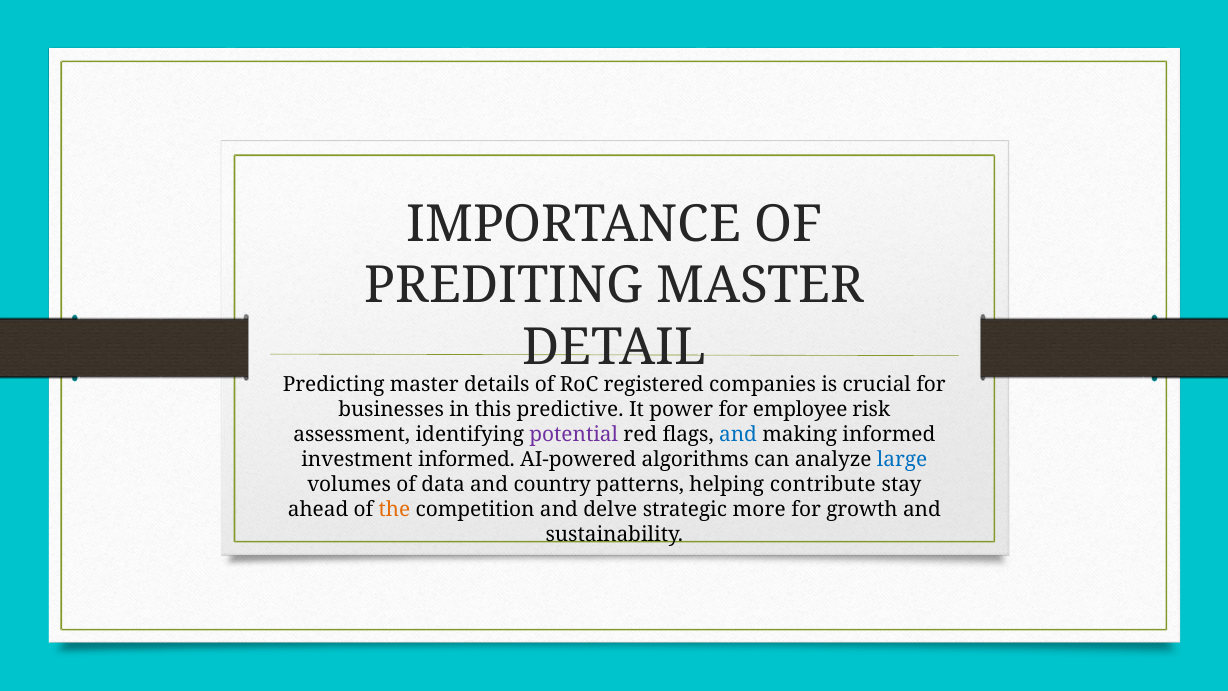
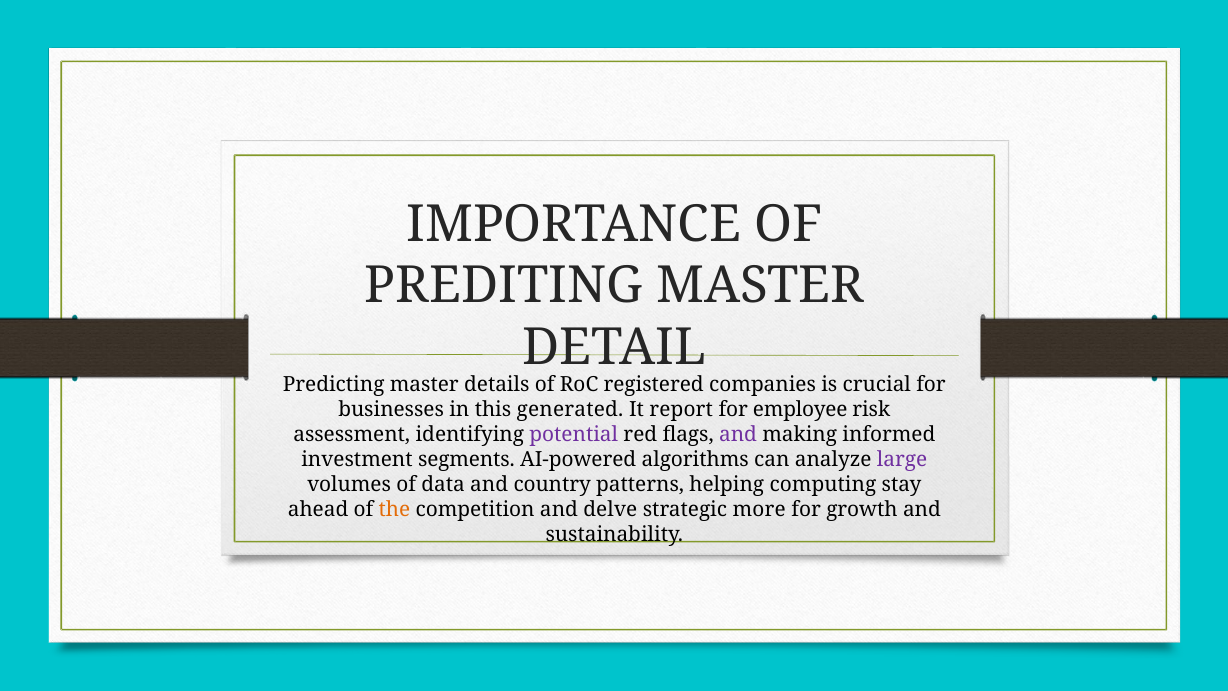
predictive: predictive -> generated
power: power -> report
and at (738, 435) colour: blue -> purple
investment informed: informed -> segments
large colour: blue -> purple
contribute: contribute -> computing
